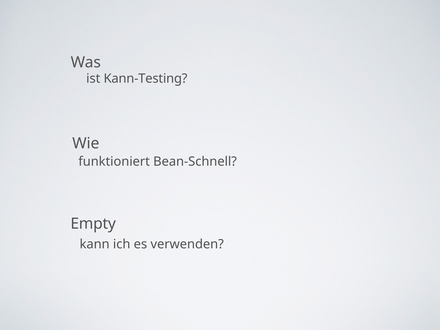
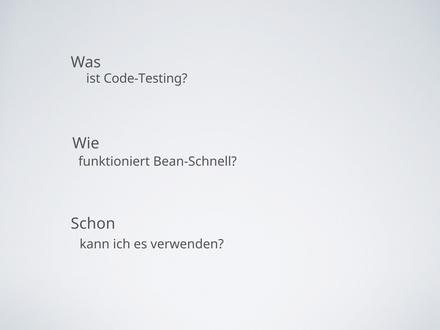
Kann-Testing: Kann-Testing -> Code-Testing
Empty: Empty -> Schon
